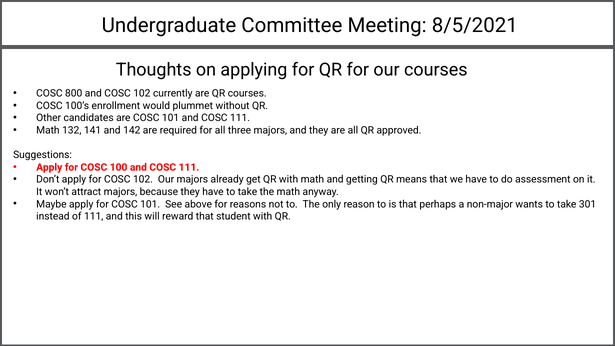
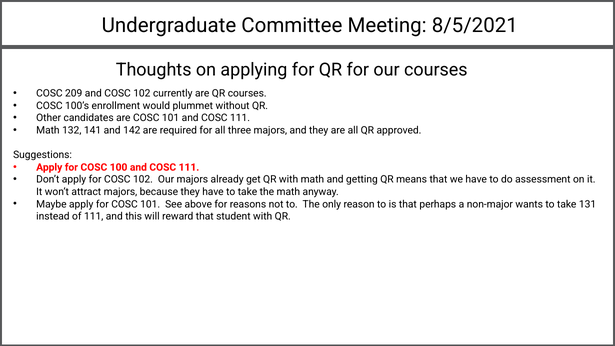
800: 800 -> 209
301: 301 -> 131
